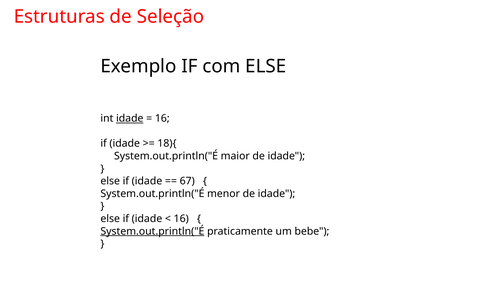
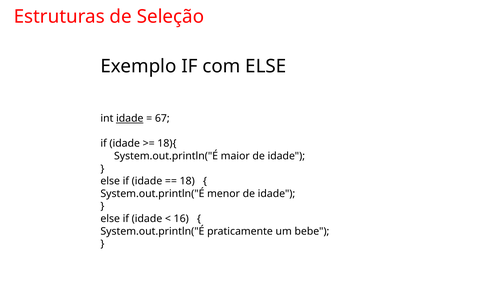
16 at (162, 119): 16 -> 67
67: 67 -> 18
System.out.println("É at (152, 232) underline: present -> none
